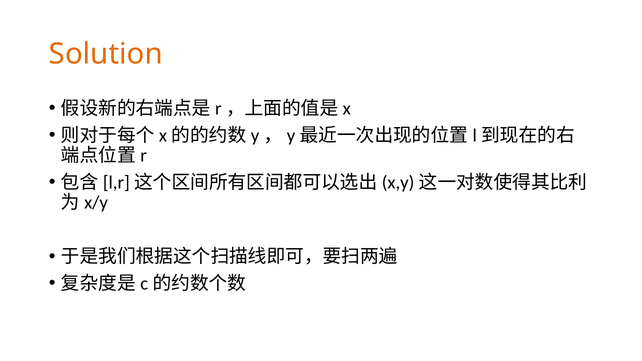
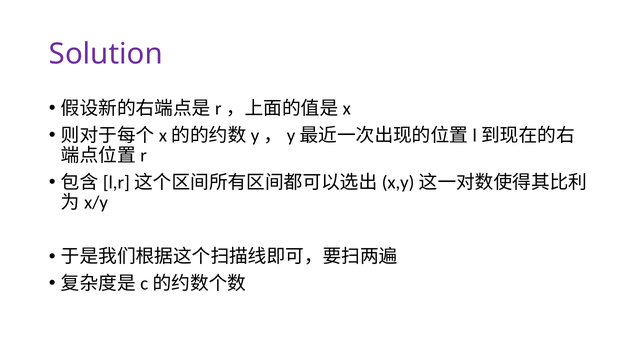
Solution colour: orange -> purple
